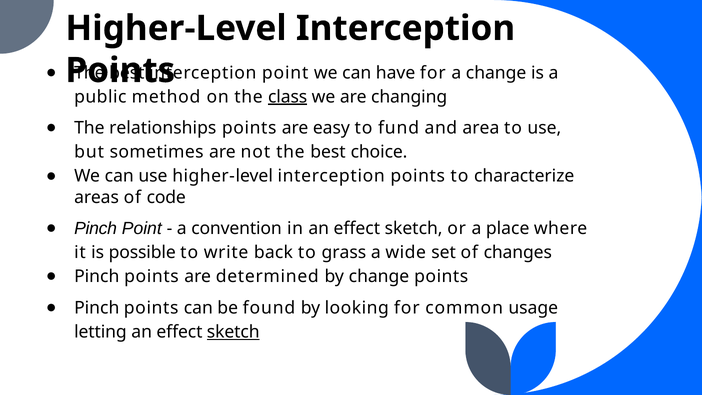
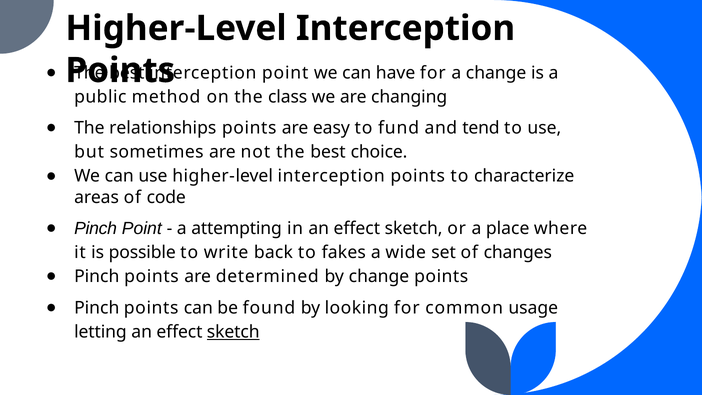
class underline: present -> none
area: area -> tend
convention: convention -> attempting
grass: grass -> fakes
